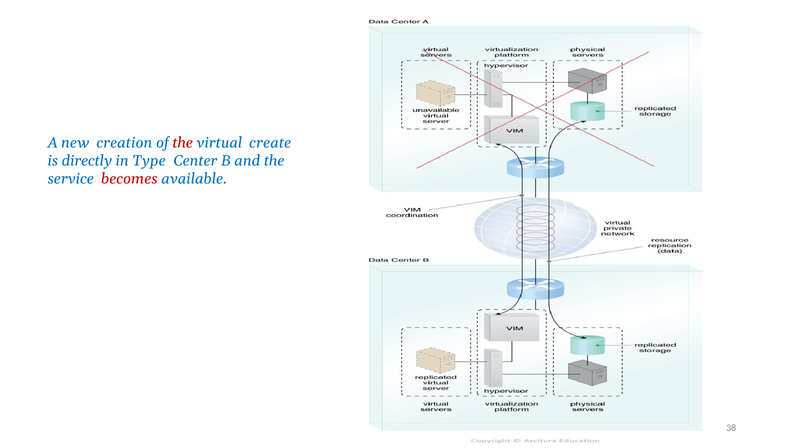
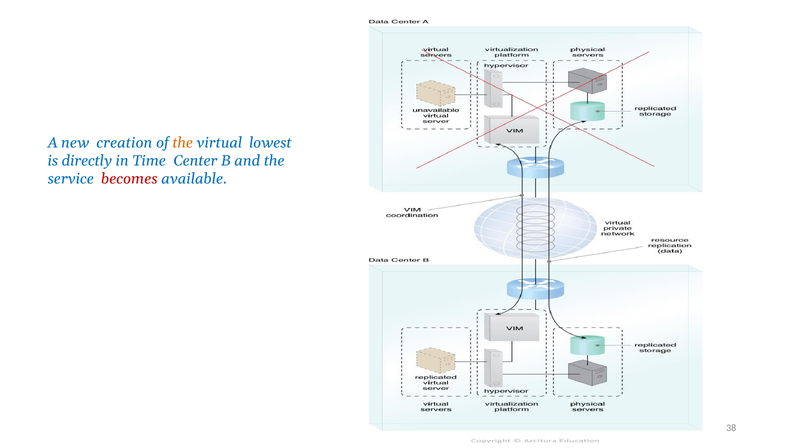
the at (183, 143) colour: red -> orange
create: create -> lowest
Type: Type -> Time
